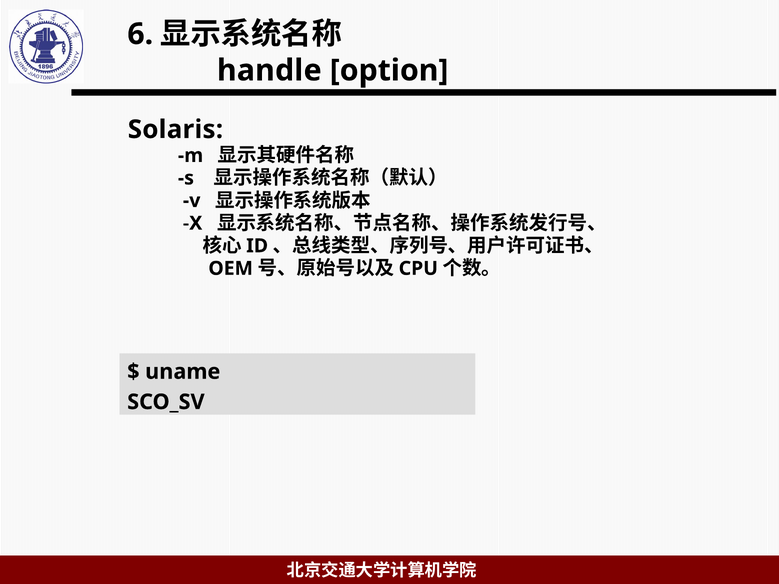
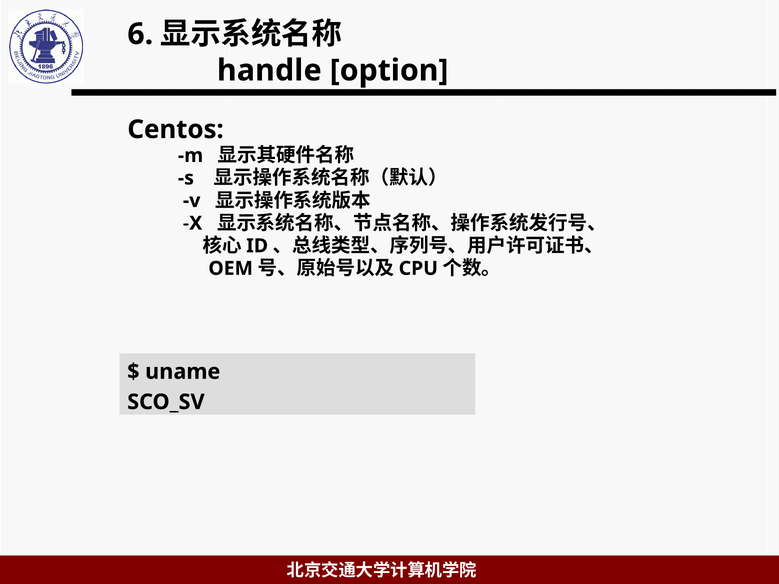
Solaris: Solaris -> Centos
